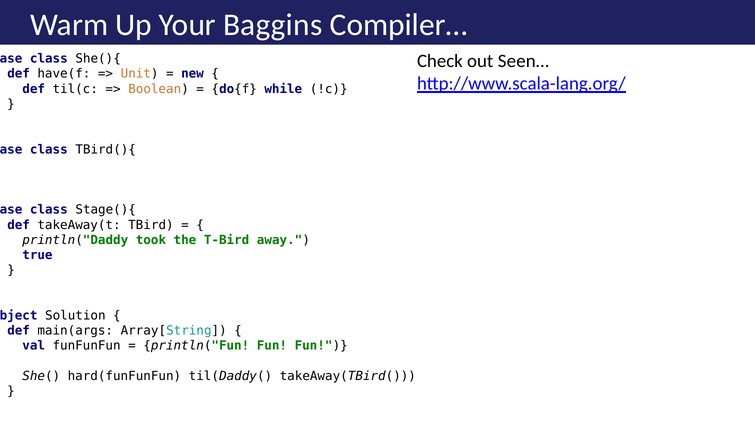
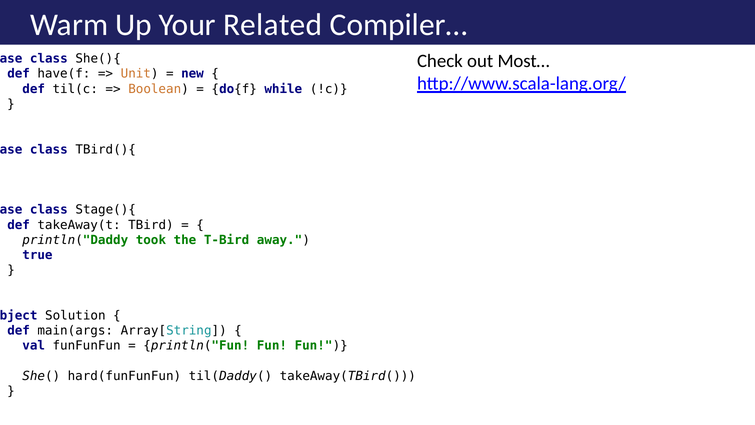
Baggins: Baggins -> Related
Seen…: Seen… -> Most…
